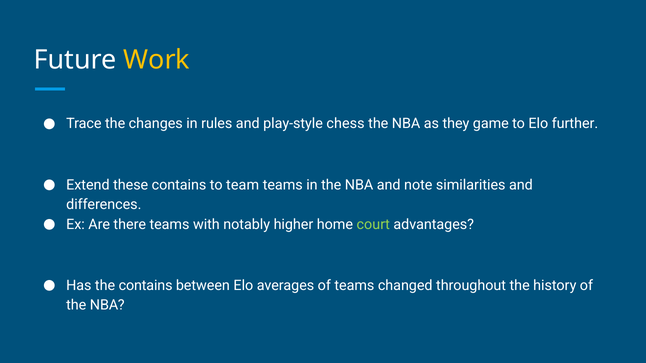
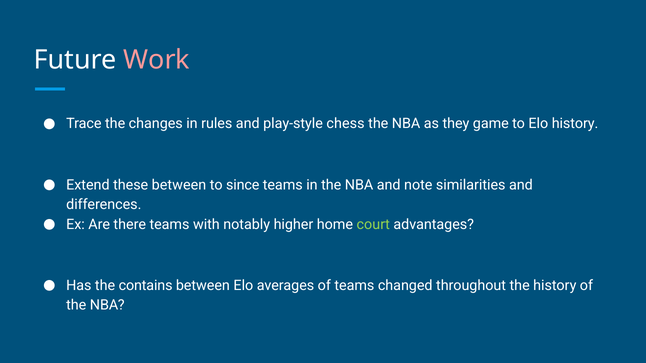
Work colour: yellow -> pink
Elo further: further -> history
these contains: contains -> between
team: team -> since
